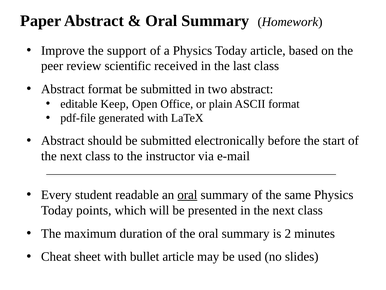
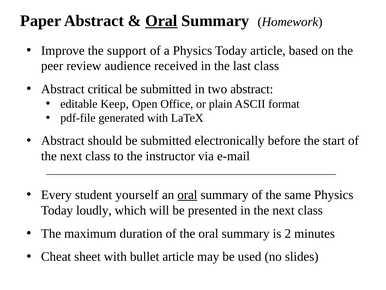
Oral at (161, 21) underline: none -> present
scientific: scientific -> audience
Abstract format: format -> critical
readable: readable -> yourself
points: points -> loudly
